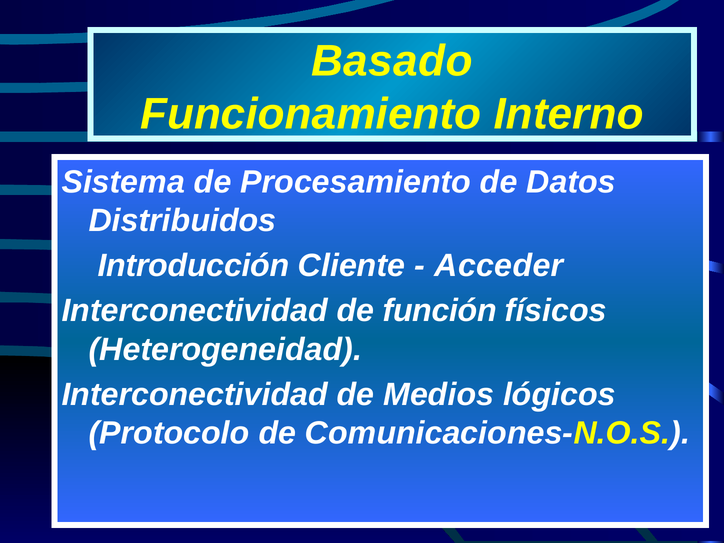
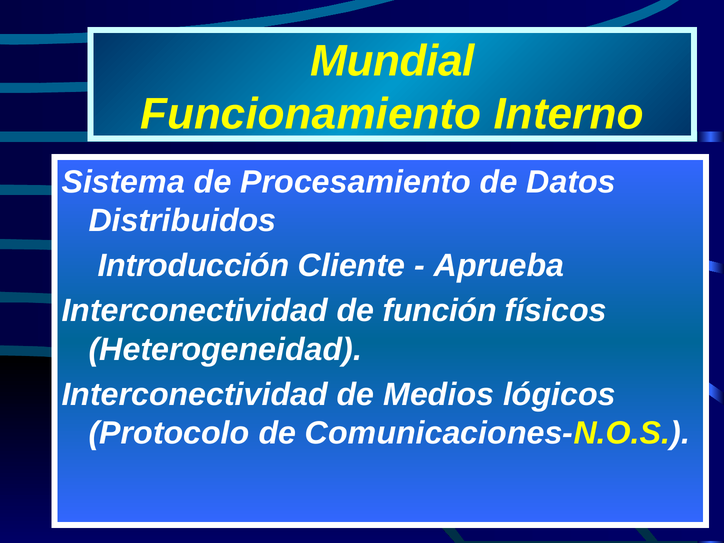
Basado: Basado -> Mundial
Acceder: Acceder -> Aprueba
